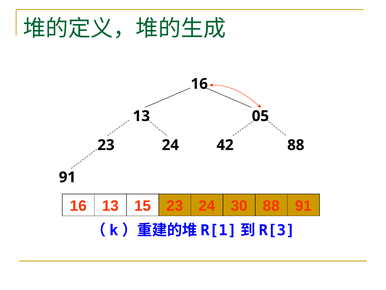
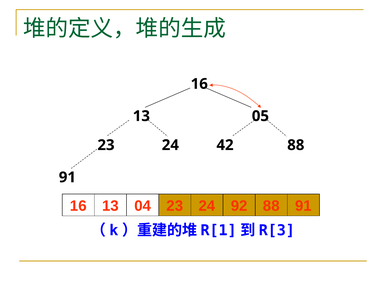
15: 15 -> 04
30: 30 -> 92
